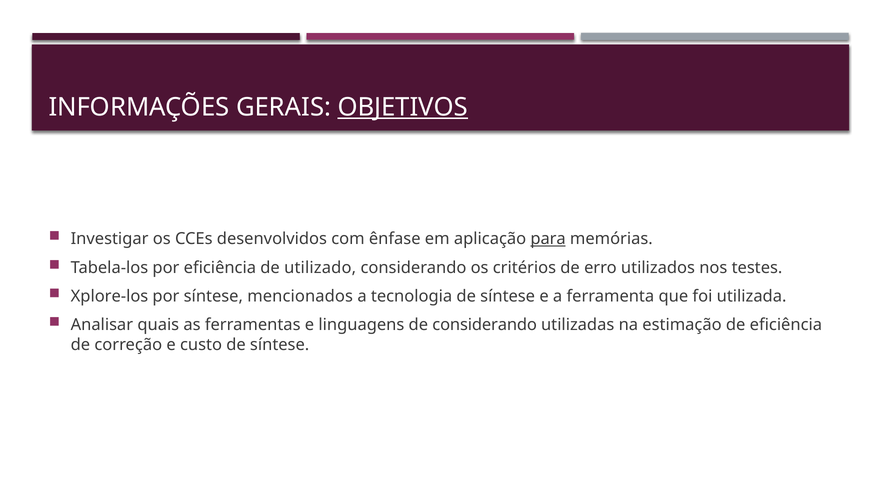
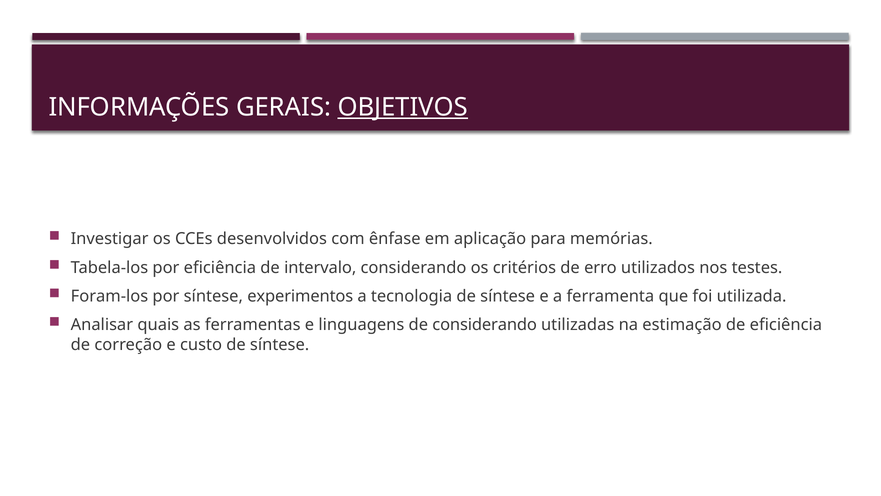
para underline: present -> none
utilizado: utilizado -> intervalo
Xplore-los: Xplore-los -> Foram-los
mencionados: mencionados -> experimentos
